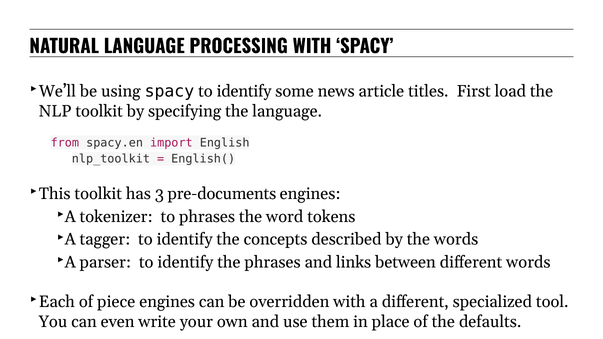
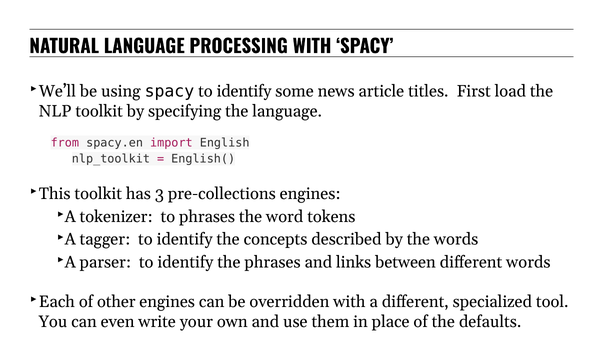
pre-documents: pre-documents -> pre-collections
piece: piece -> other
